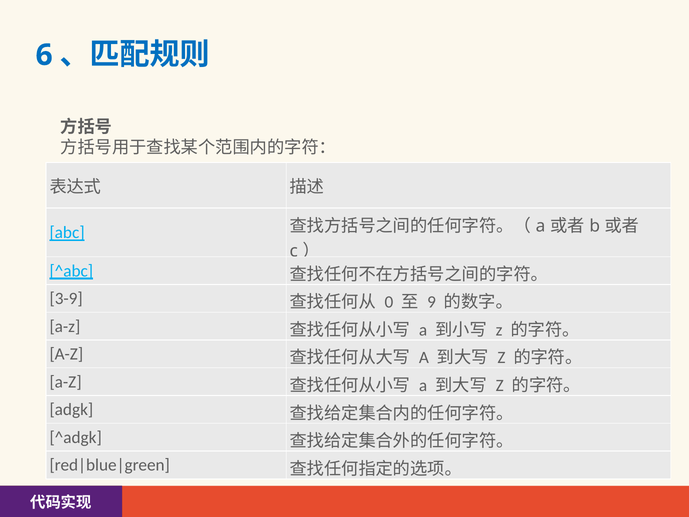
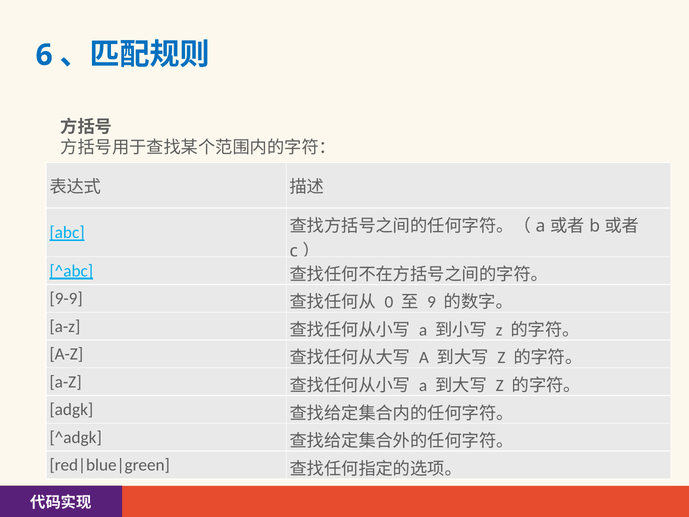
3-9: 3-9 -> 9-9
